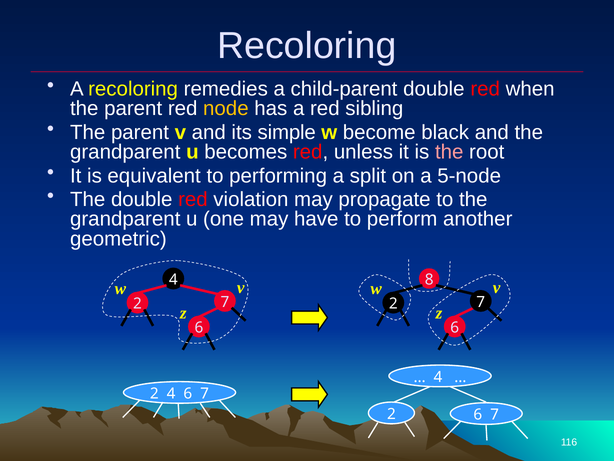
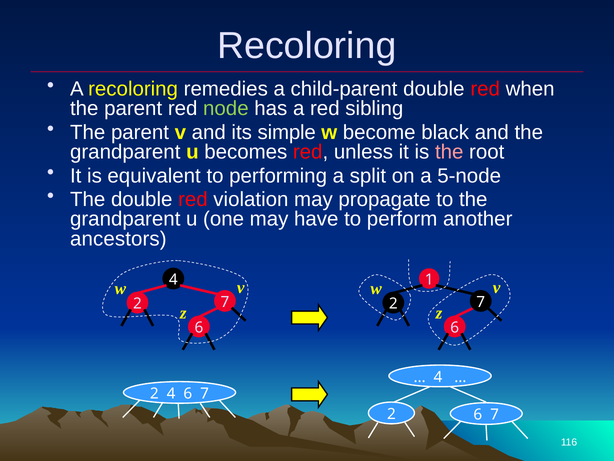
node colour: yellow -> light green
geometric: geometric -> ancestors
8: 8 -> 1
